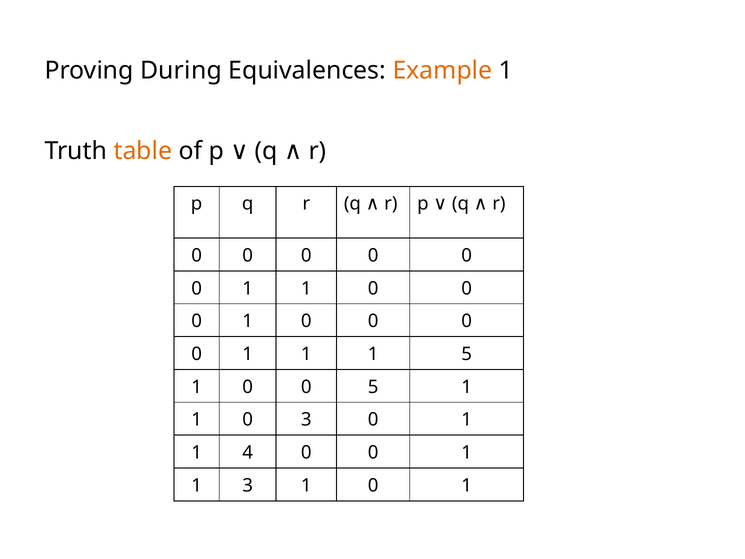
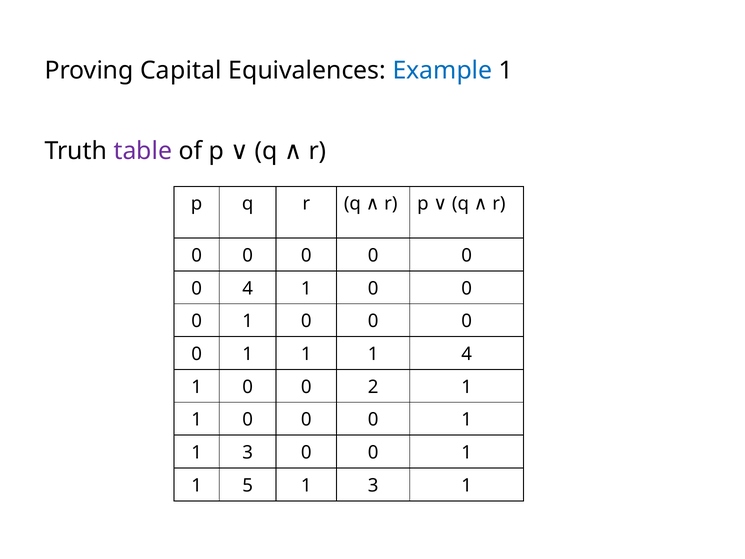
During: During -> Capital
Example colour: orange -> blue
table colour: orange -> purple
1 at (248, 288): 1 -> 4
1 5: 5 -> 4
0 5: 5 -> 2
3 at (306, 420): 3 -> 0
4 at (248, 452): 4 -> 3
1 3: 3 -> 5
0 at (373, 485): 0 -> 3
